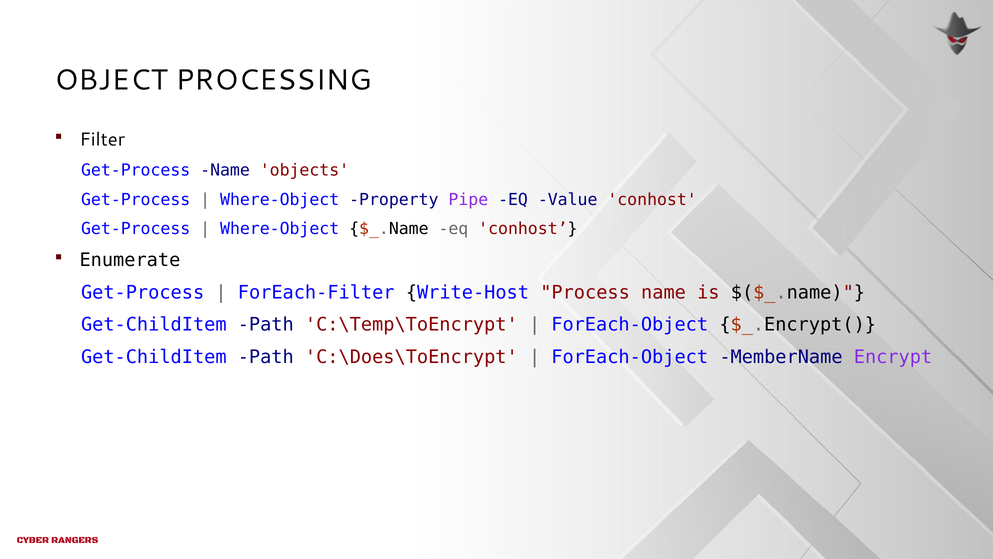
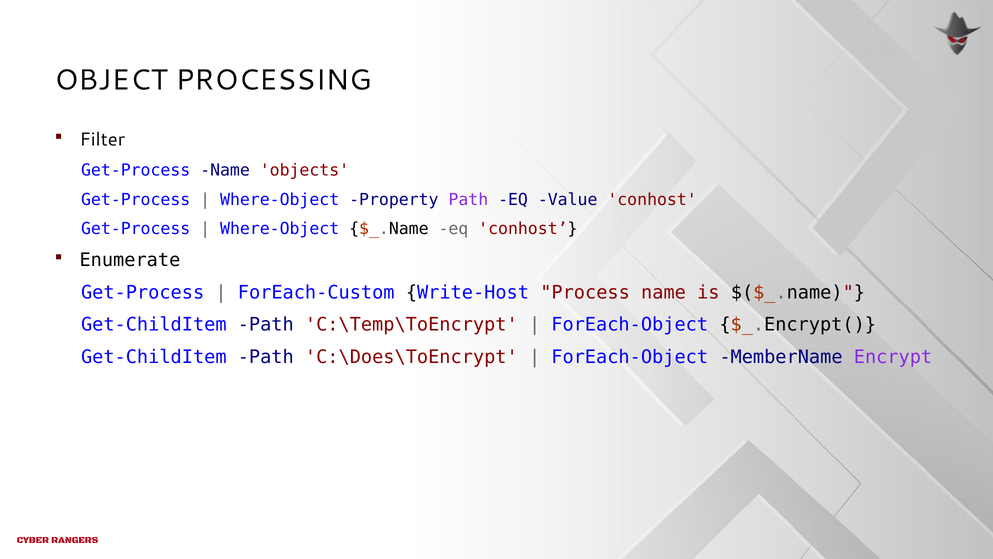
Property Pipe: Pipe -> Path
ForEach-Filter: ForEach-Filter -> ForEach-Custom
